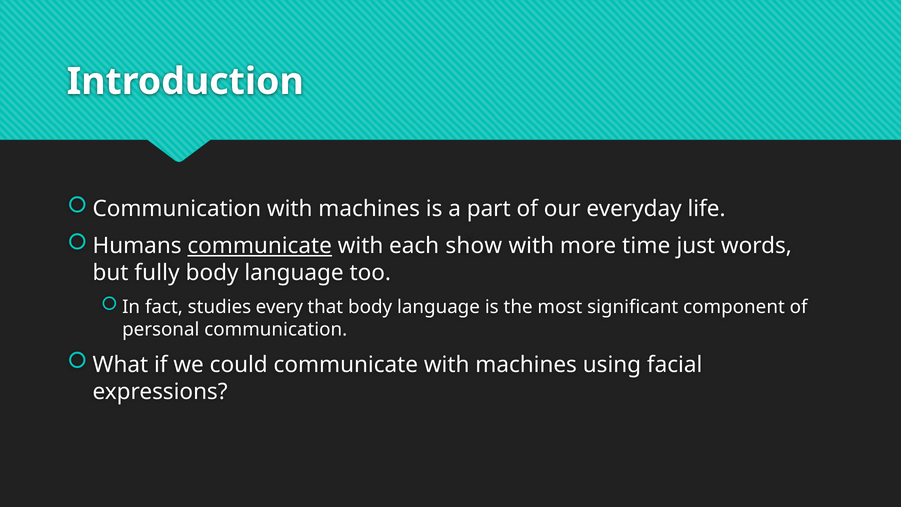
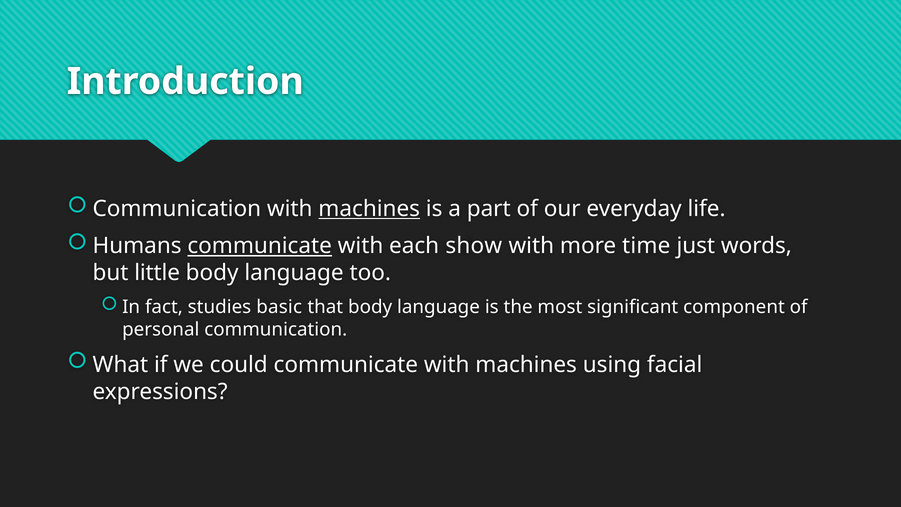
machines at (369, 209) underline: none -> present
fully: fully -> little
every: every -> basic
